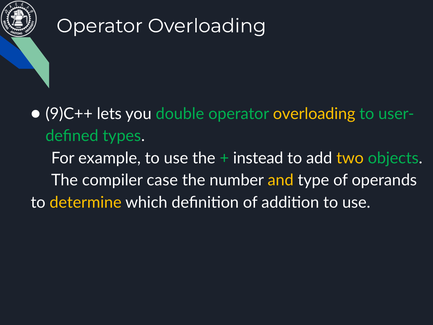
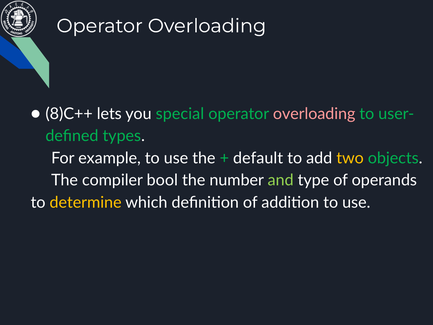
9)C++: 9)C++ -> 8)C++
double: double -> special
overloading at (314, 114) colour: yellow -> pink
instead: instead -> default
case: case -> bool
and colour: yellow -> light green
